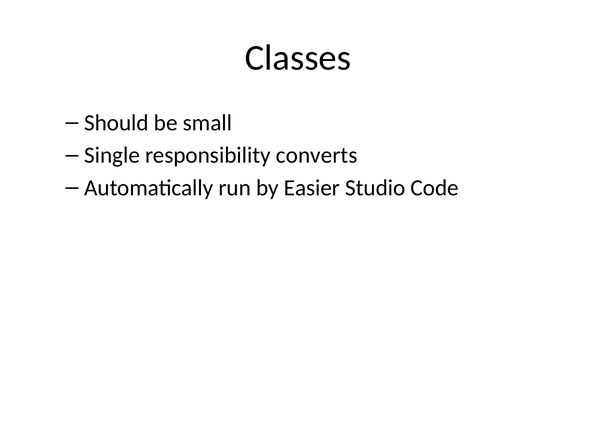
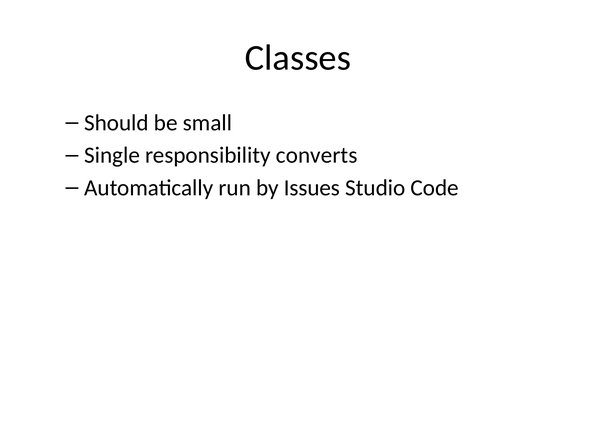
Easier: Easier -> Issues
